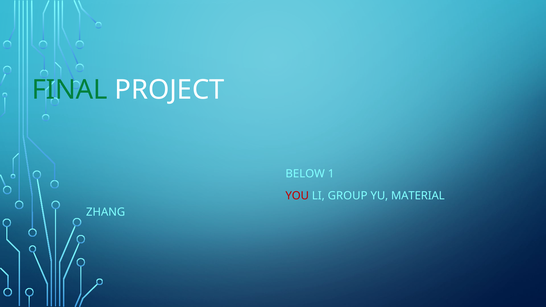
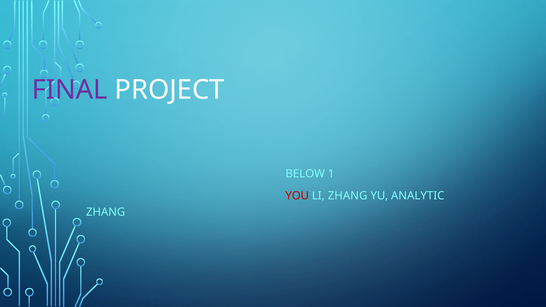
FINAL colour: green -> purple
LI GROUP: GROUP -> ZHANG
MATERIAL: MATERIAL -> ANALYTIC
